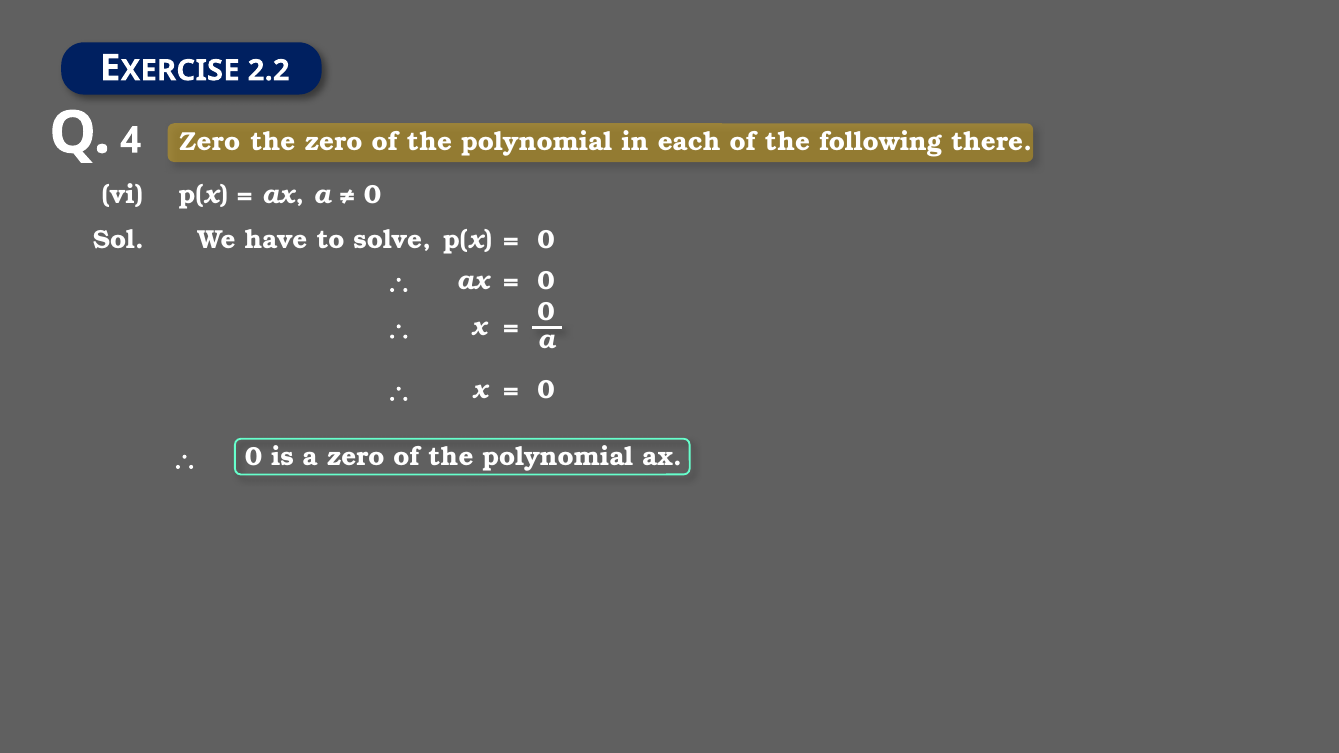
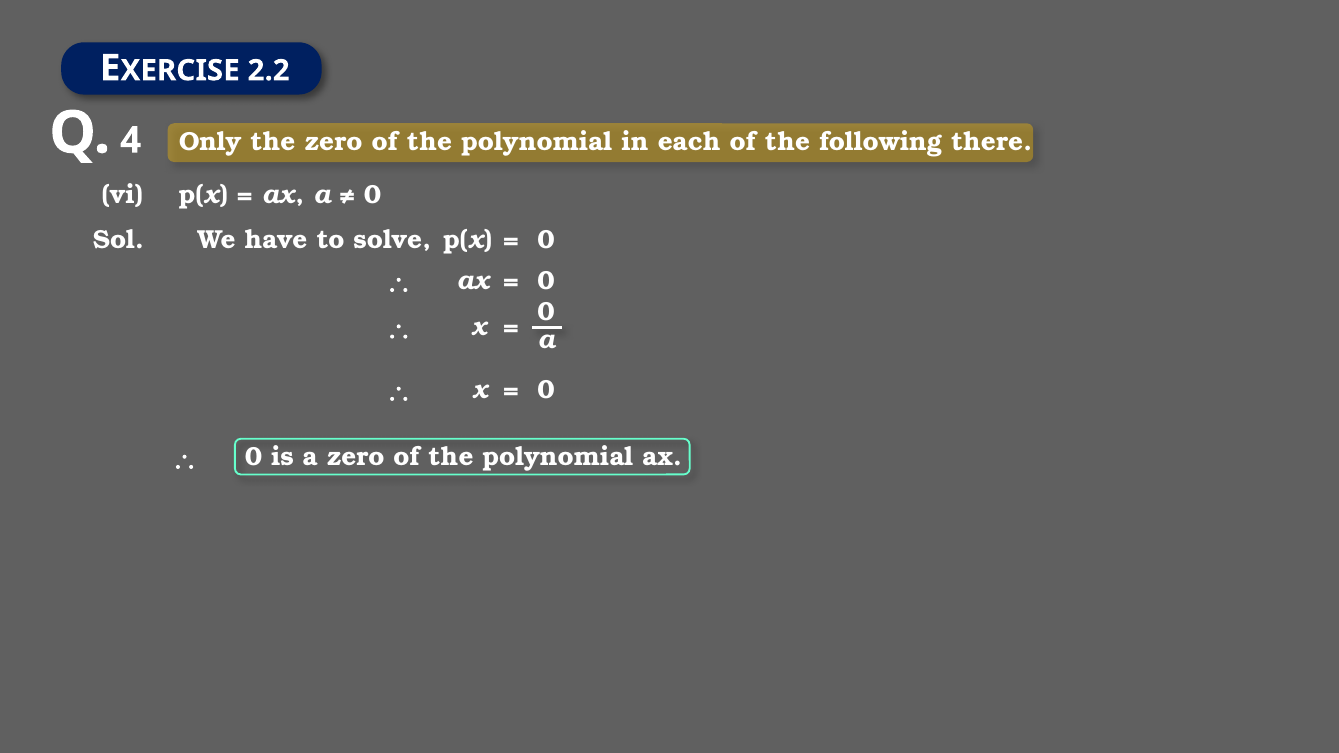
Zero at (210, 142): Zero -> Only
